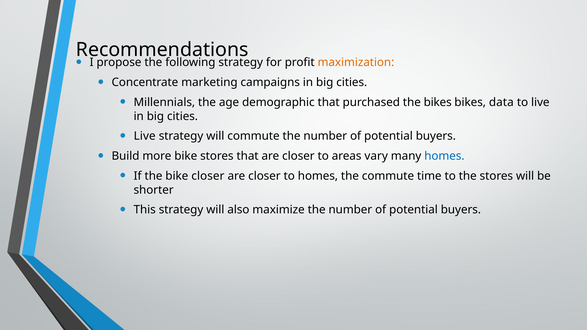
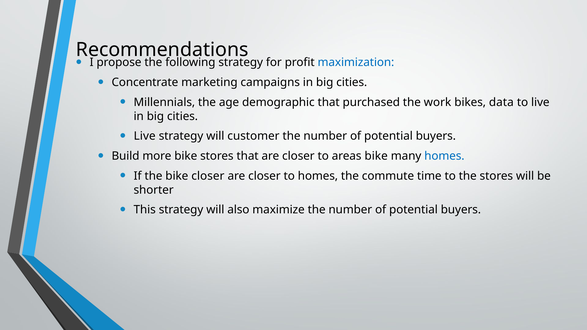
maximization colour: orange -> blue
the bikes: bikes -> work
will commute: commute -> customer
areas vary: vary -> bike
